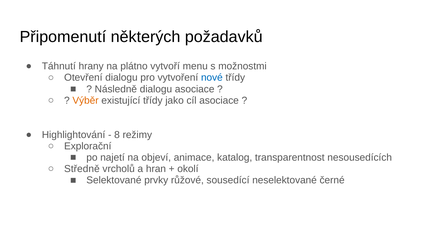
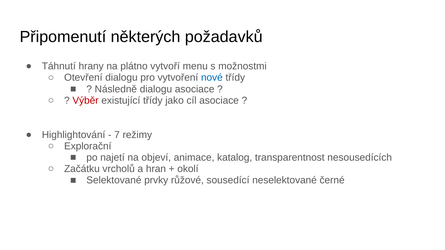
Výběr colour: orange -> red
8: 8 -> 7
Středně: Středně -> Začátku
